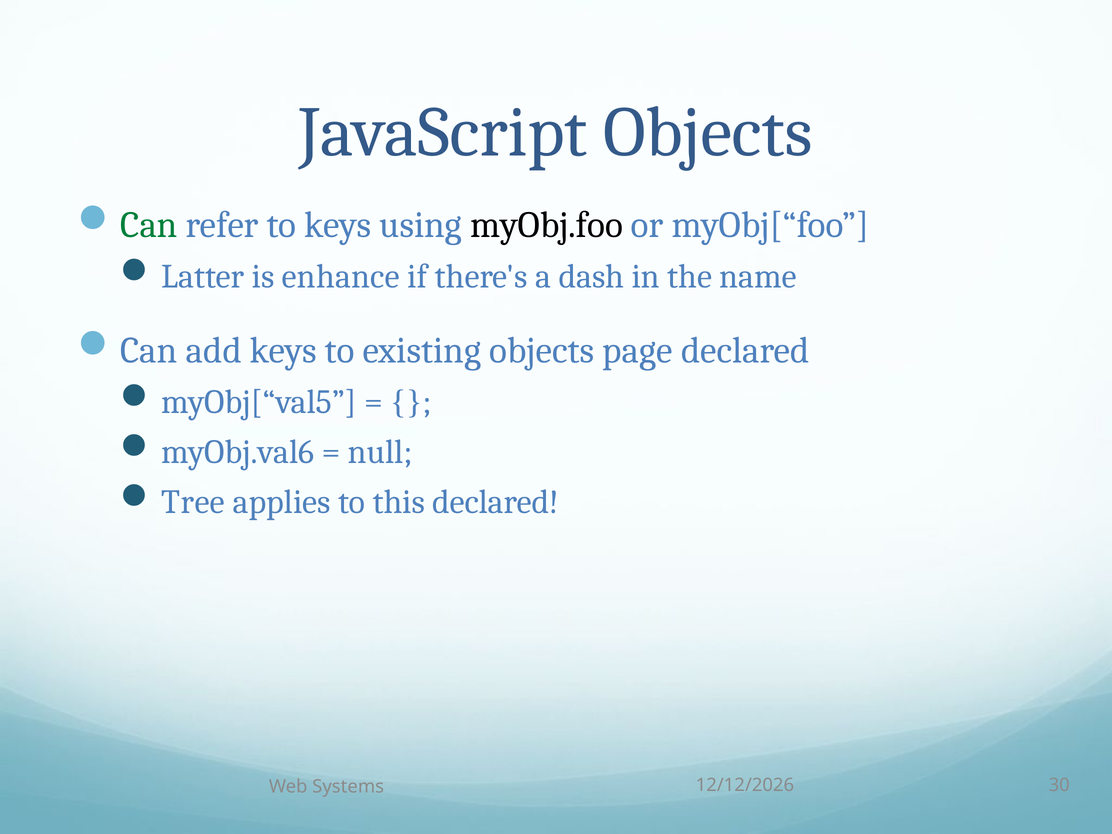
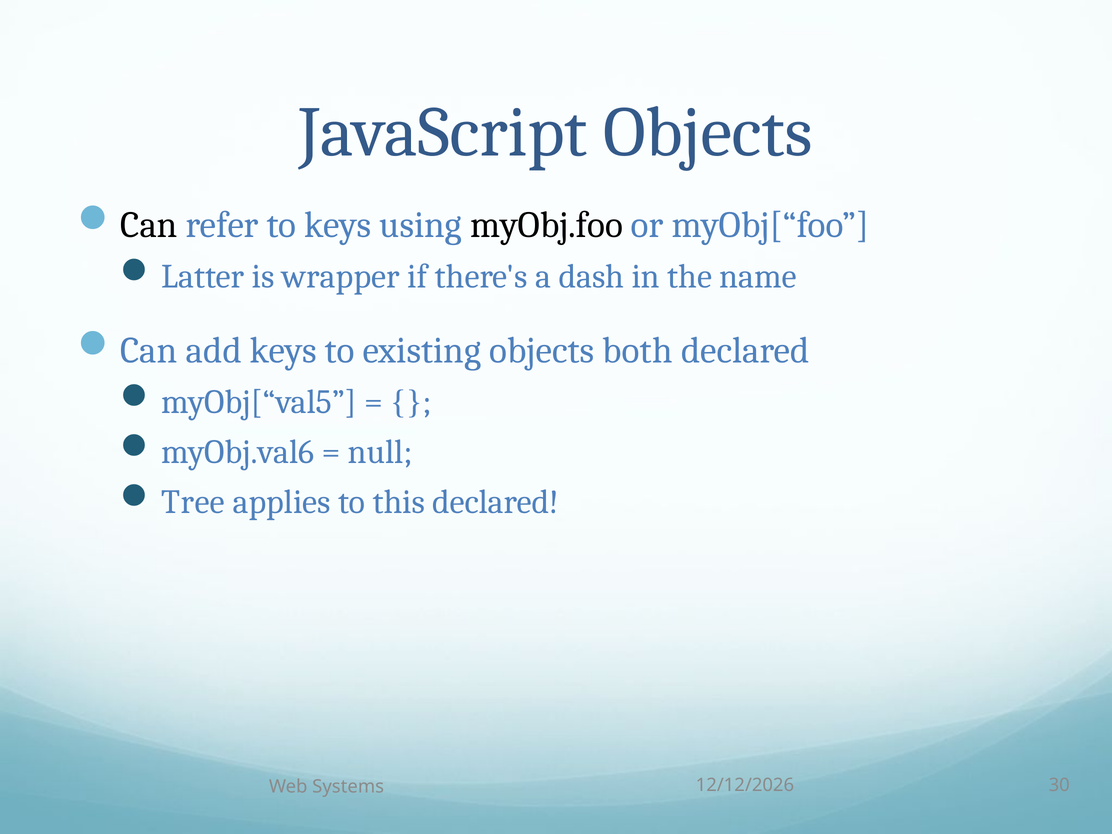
Can at (149, 225) colour: green -> black
enhance: enhance -> wrapper
page: page -> both
